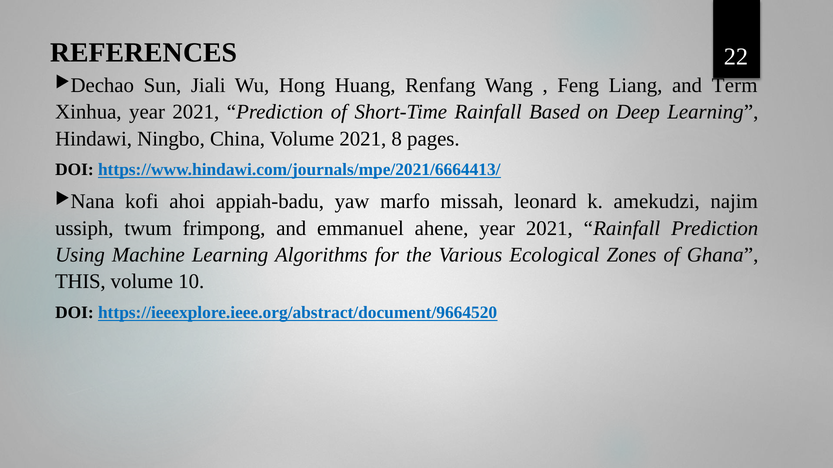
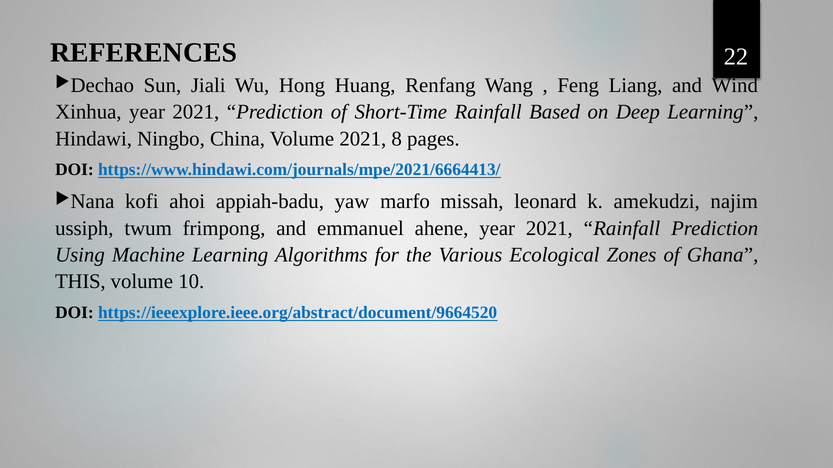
Term: Term -> Wind
